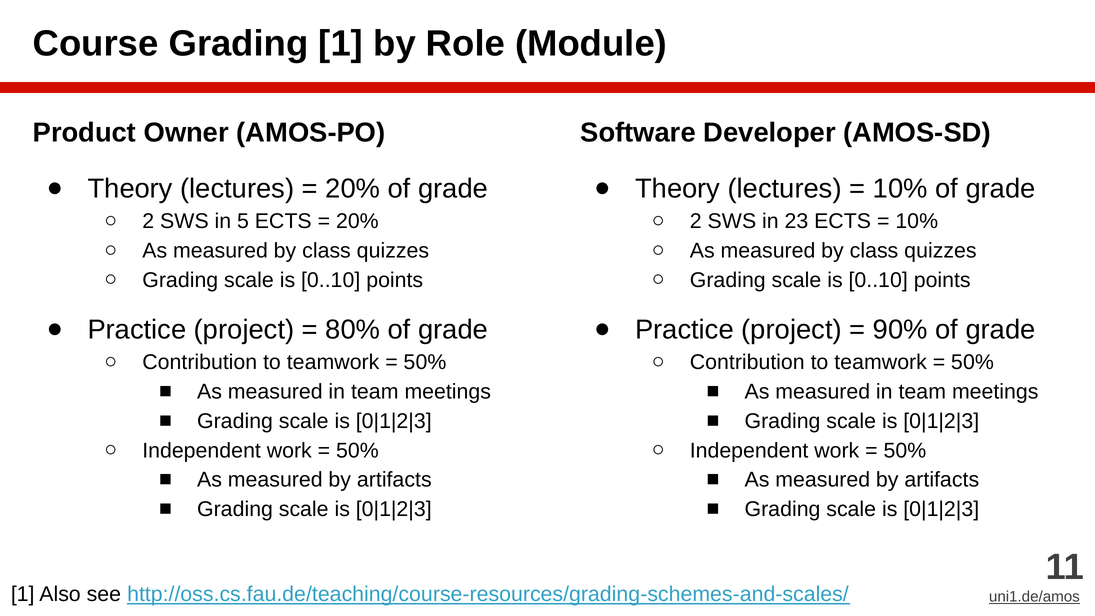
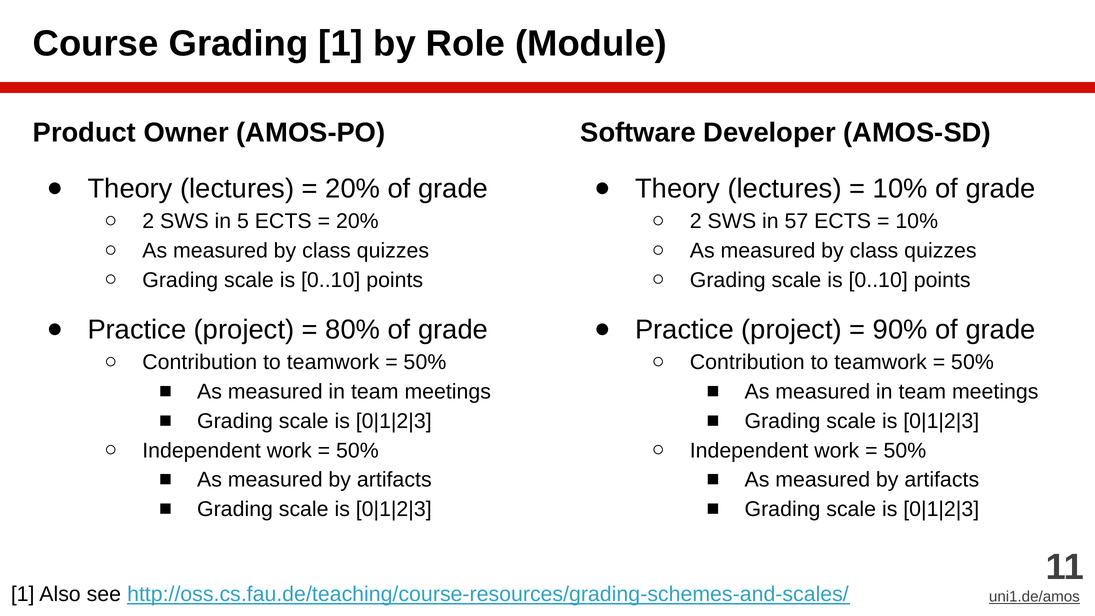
23: 23 -> 57
